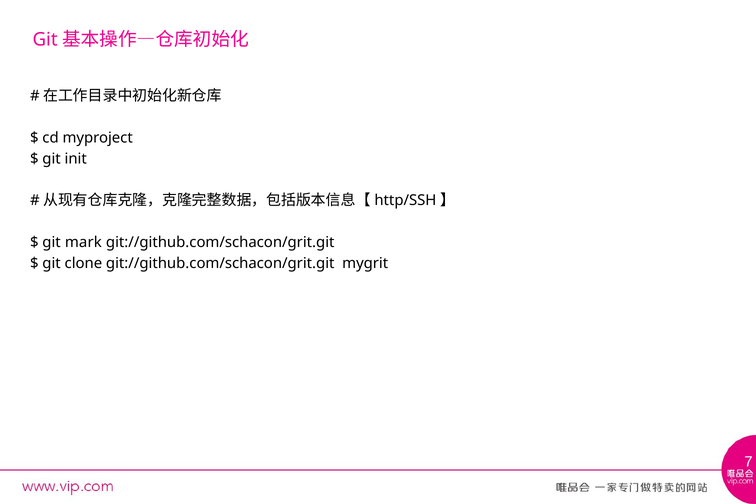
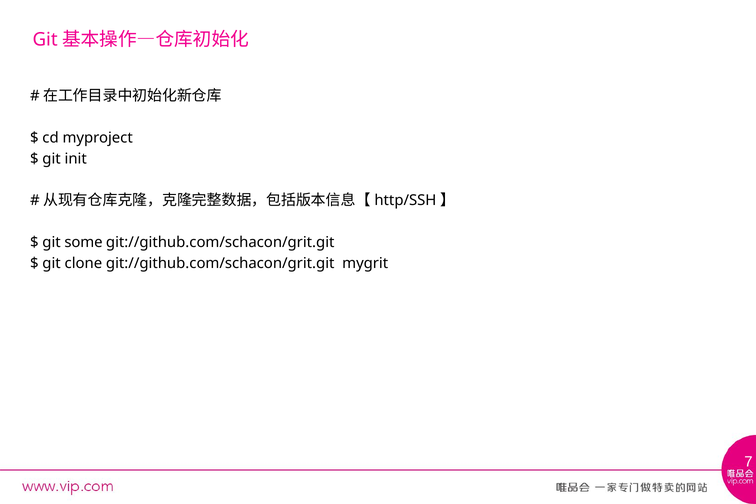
mark: mark -> some
